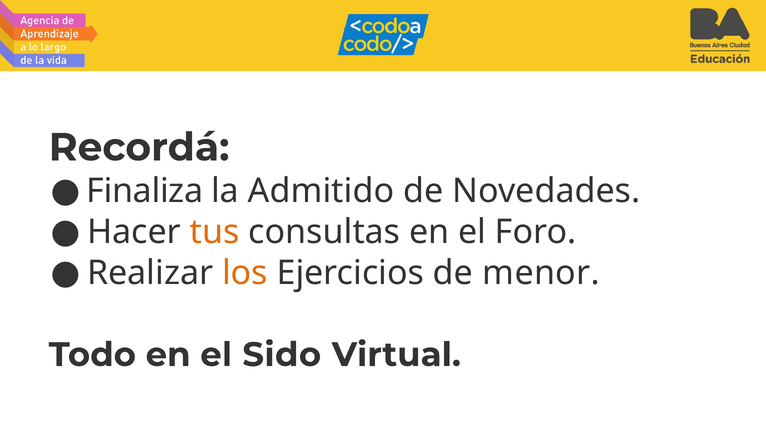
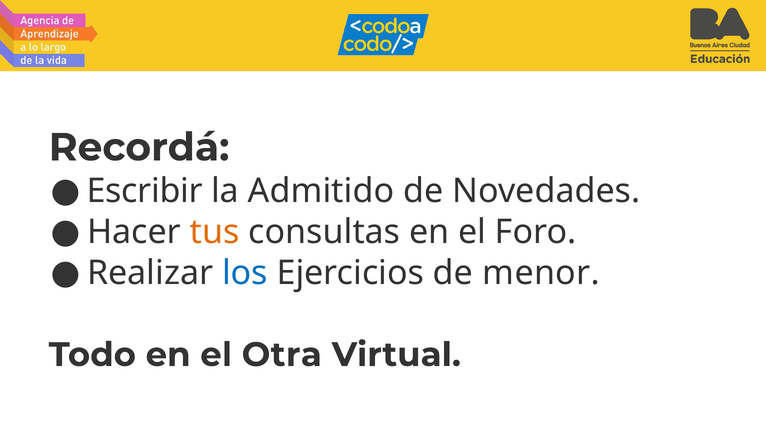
Finaliza: Finaliza -> Escribir
los colour: orange -> blue
Sido: Sido -> Otra
